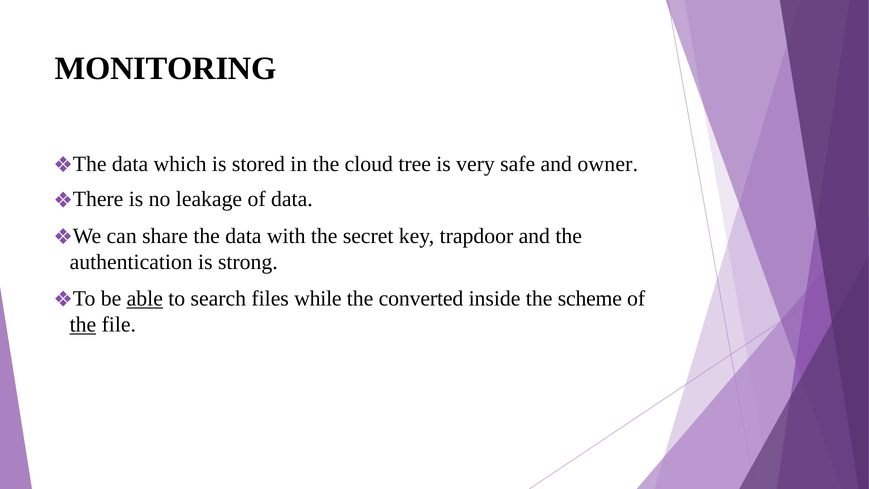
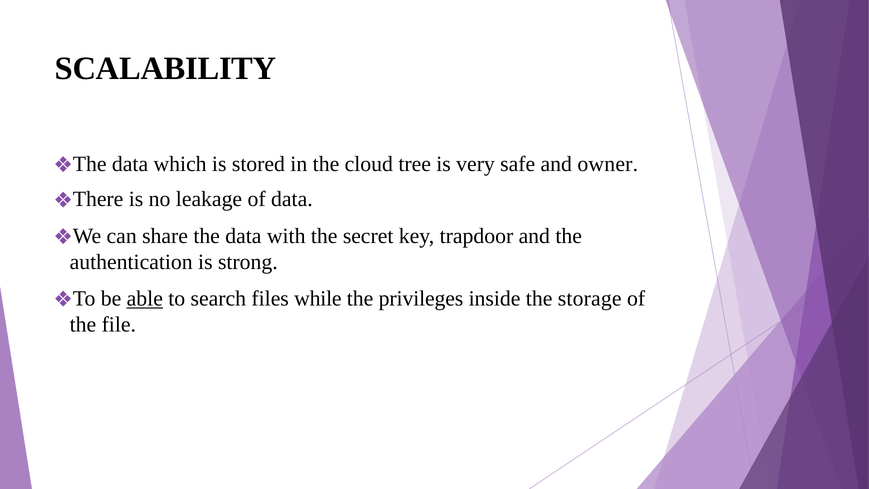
MONITORING: MONITORING -> SCALABILITY
converted: converted -> privileges
scheme: scheme -> storage
the at (83, 325) underline: present -> none
